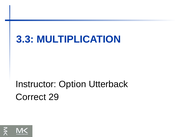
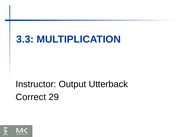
Option: Option -> Output
